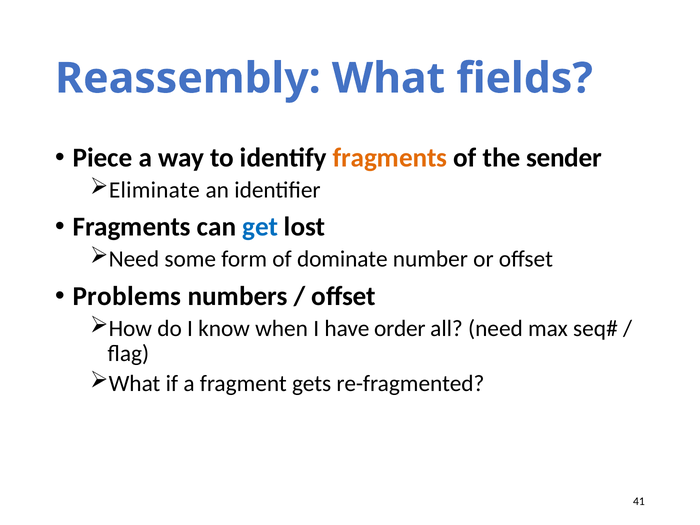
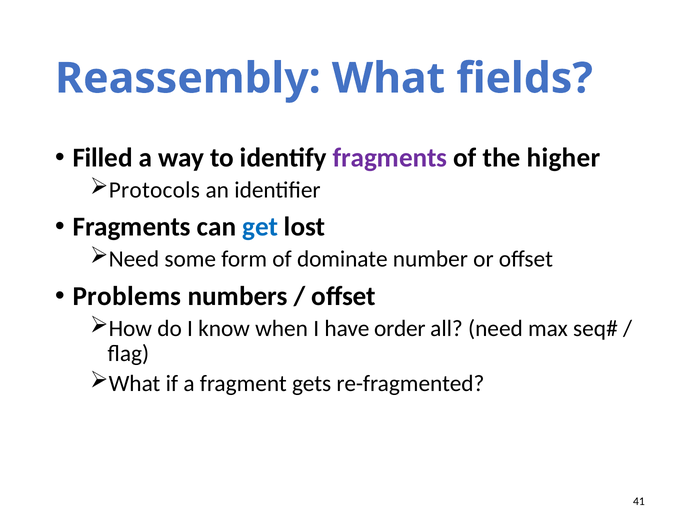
Piece: Piece -> Filled
fragments at (390, 158) colour: orange -> purple
sender: sender -> higher
Eliminate: Eliminate -> Protocols
